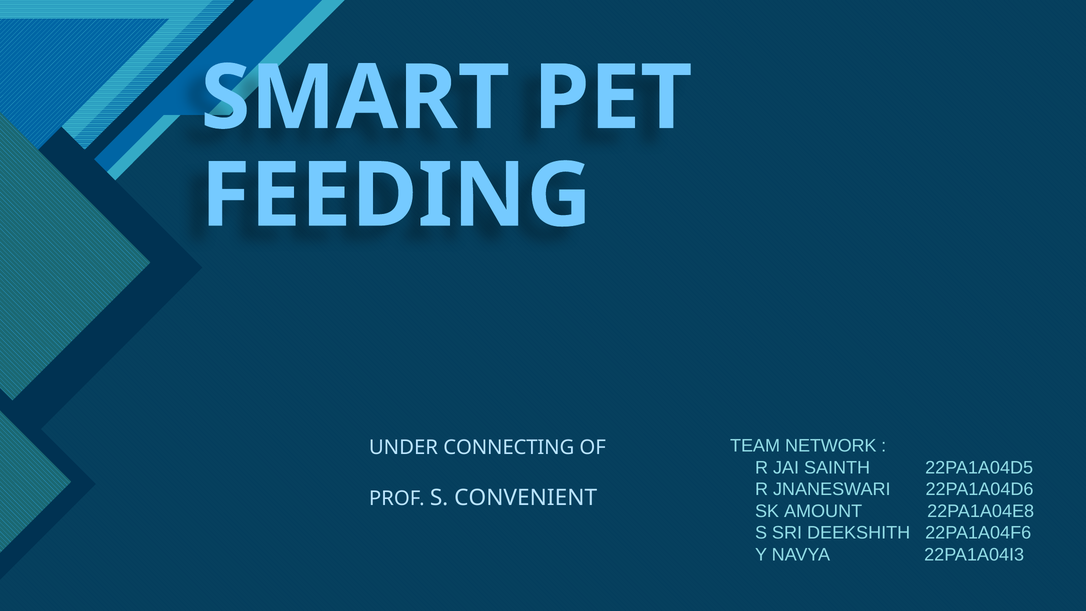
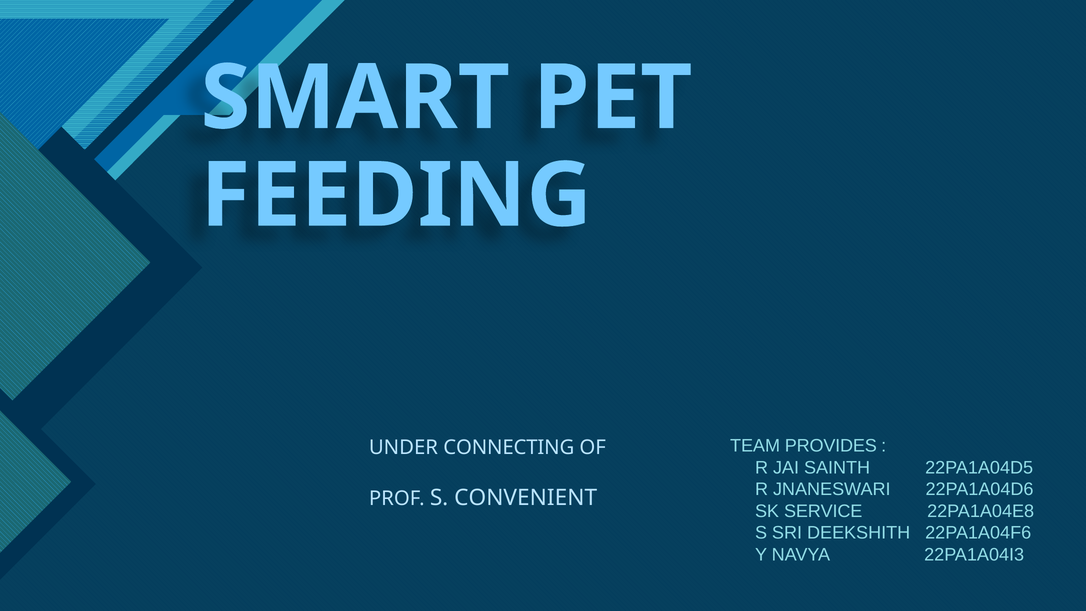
NETWORK: NETWORK -> PROVIDES
AMOUNT: AMOUNT -> SERVICE
